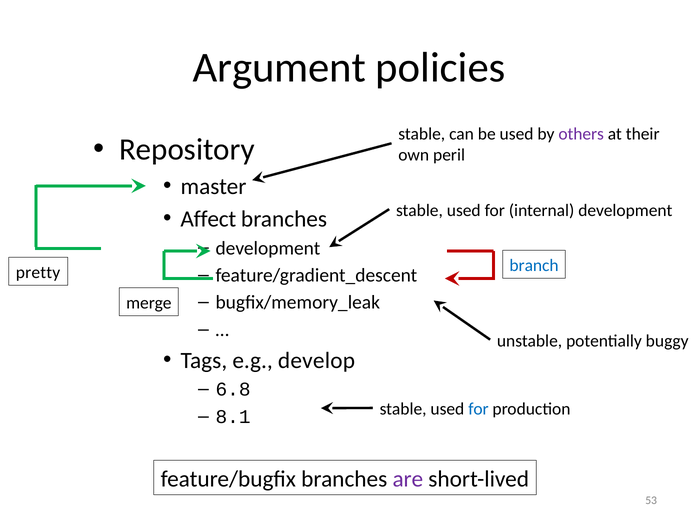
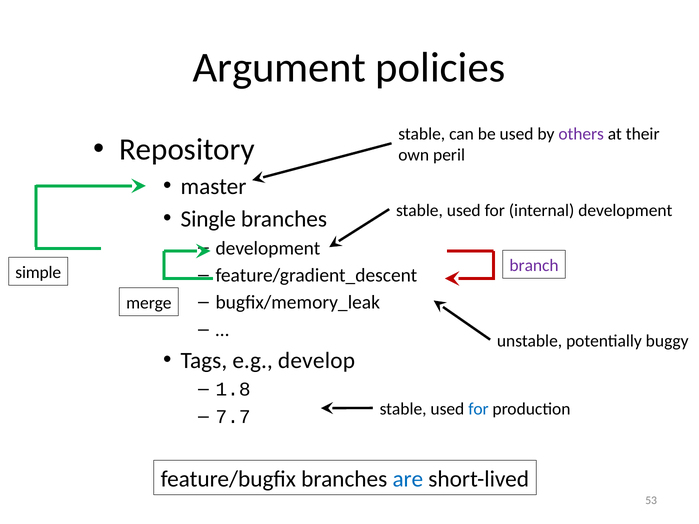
Affect: Affect -> Single
branch colour: blue -> purple
pretty: pretty -> simple
6.8: 6.8 -> 1.8
8.1: 8.1 -> 7.7
are colour: purple -> blue
